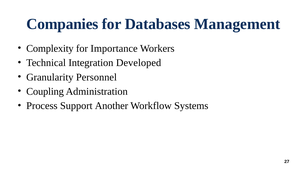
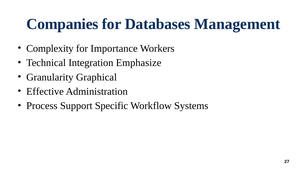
Developed: Developed -> Emphasize
Personnel: Personnel -> Graphical
Coupling: Coupling -> Effective
Another: Another -> Specific
